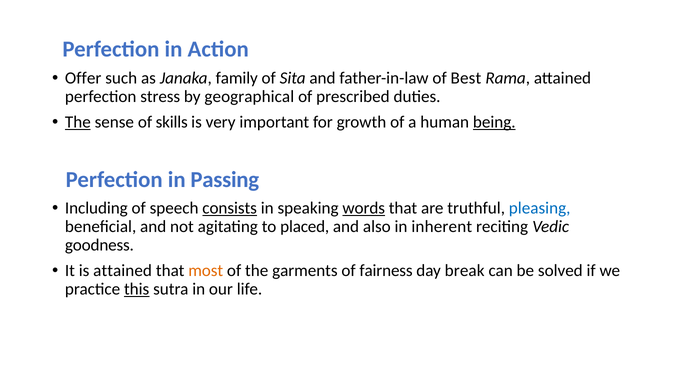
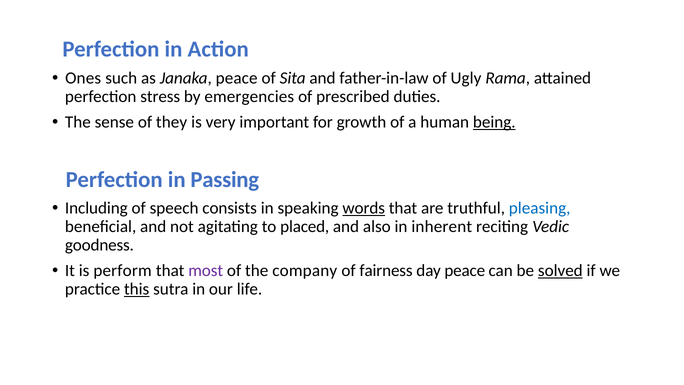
Offer: Offer -> Ones
Janaka family: family -> peace
Best: Best -> Ugly
geographical: geographical -> emergencies
The at (78, 122) underline: present -> none
skills: skills -> they
consists underline: present -> none
is attained: attained -> perform
most colour: orange -> purple
garments: garments -> company
day break: break -> peace
solved underline: none -> present
